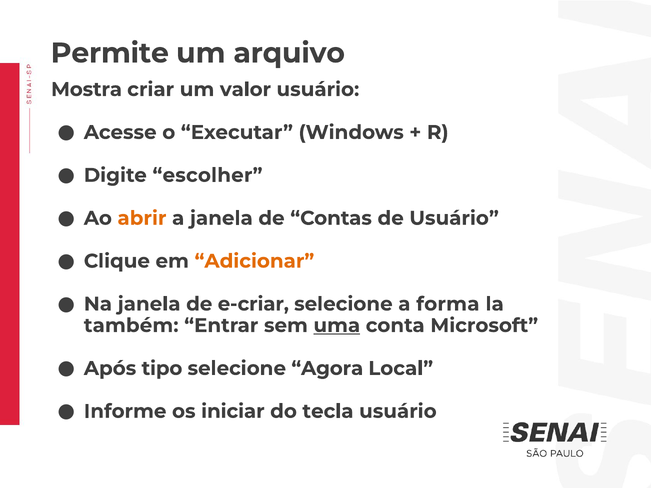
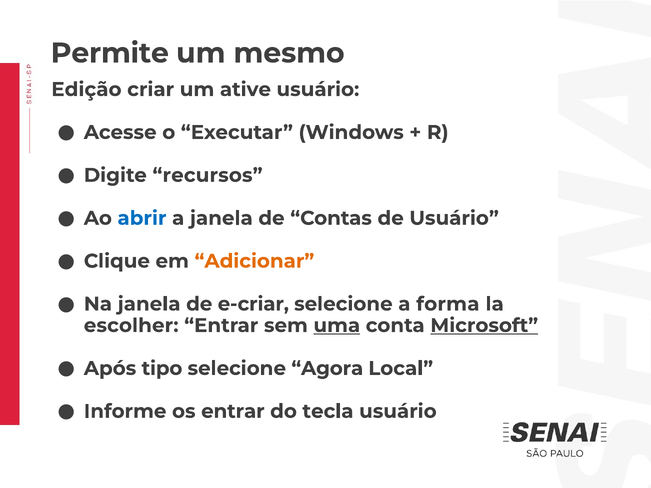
arquivo: arquivo -> mesmo
Mostra: Mostra -> Edição
valor: valor -> ative
escolher: escolher -> recursos
abrir colour: orange -> blue
também: também -> escolher
Microsoft underline: none -> present
os iniciar: iniciar -> entrar
